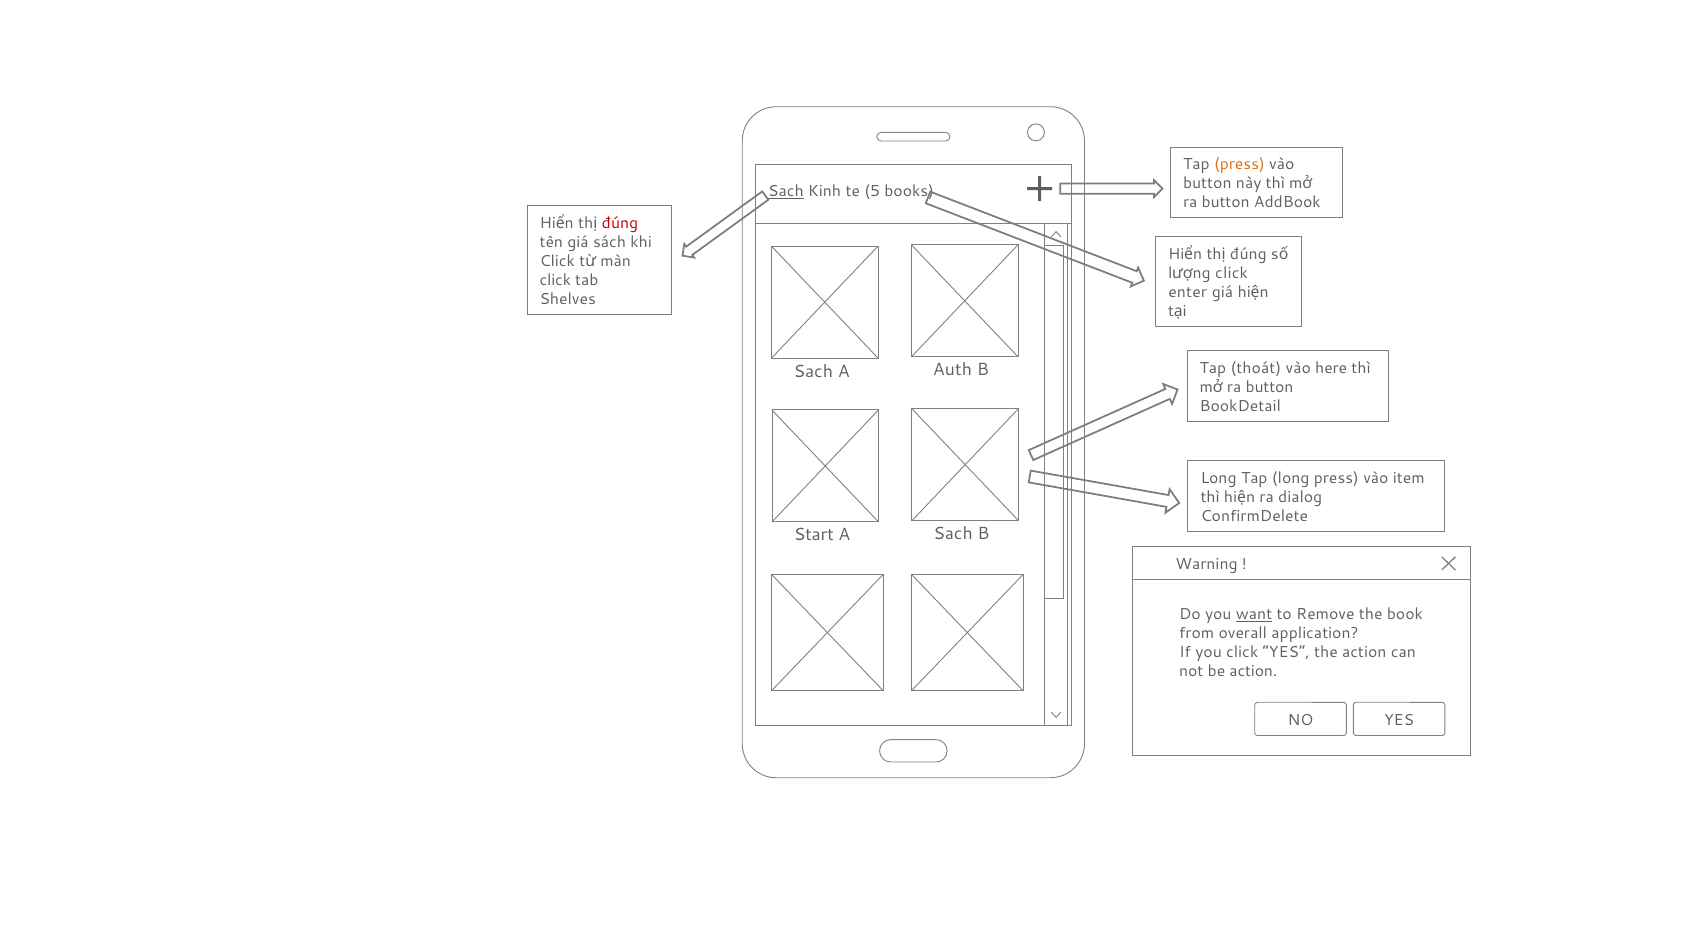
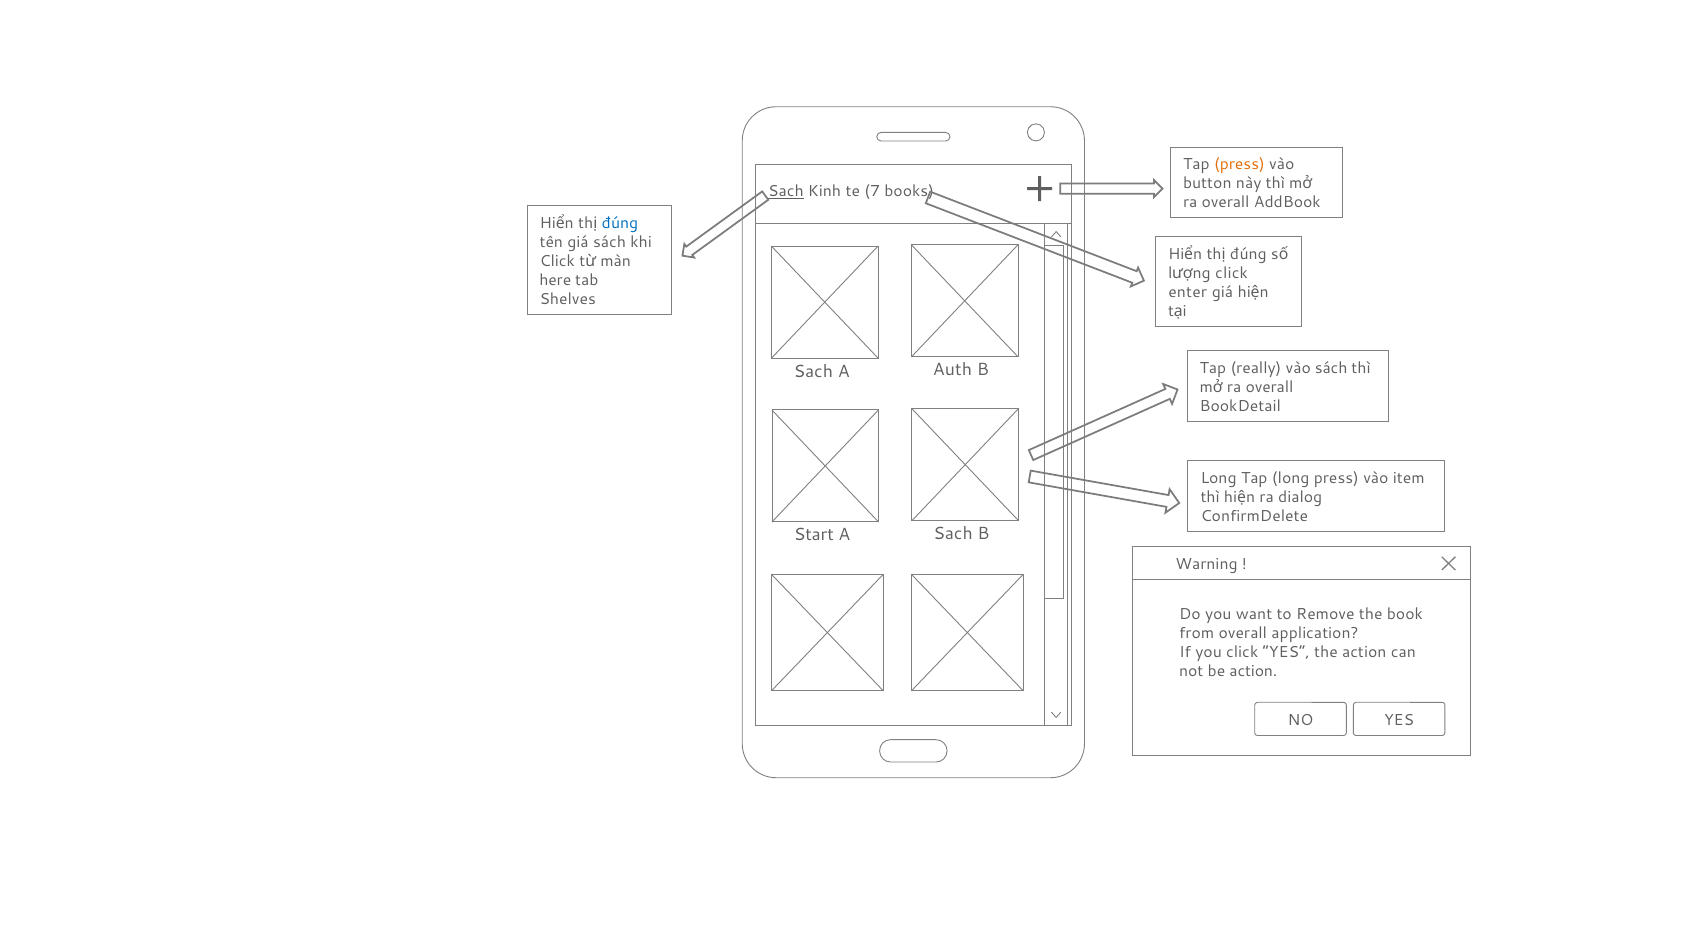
5: 5 -> 7
button at (1226, 202): button -> overall
đúng at (620, 223) colour: red -> blue
click at (555, 280): click -> here
thoát: thoát -> really
vào here: here -> sách
button at (1269, 387): button -> overall
want underline: present -> none
